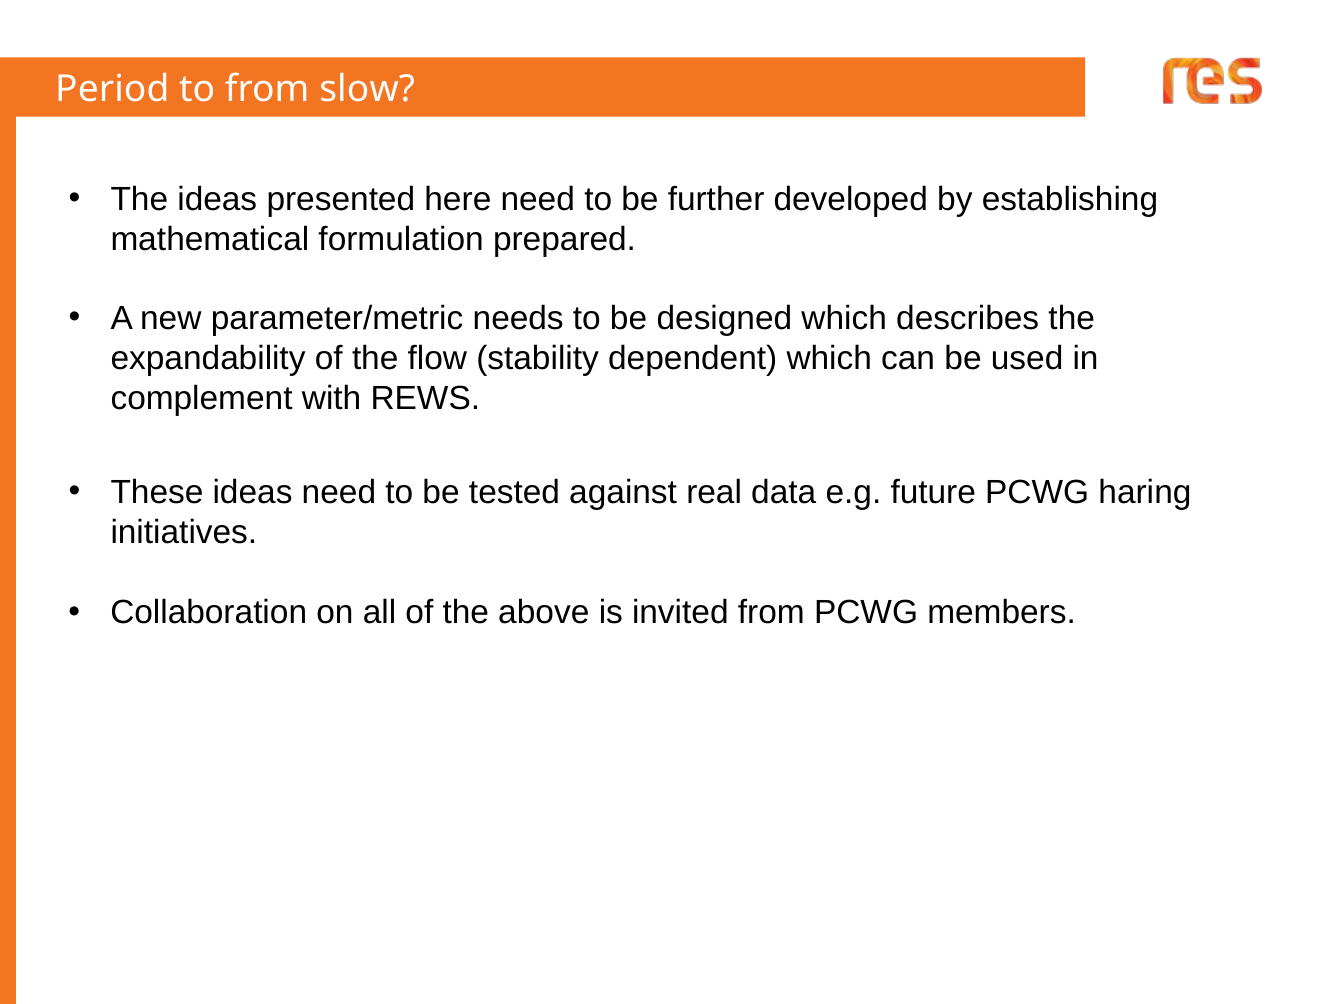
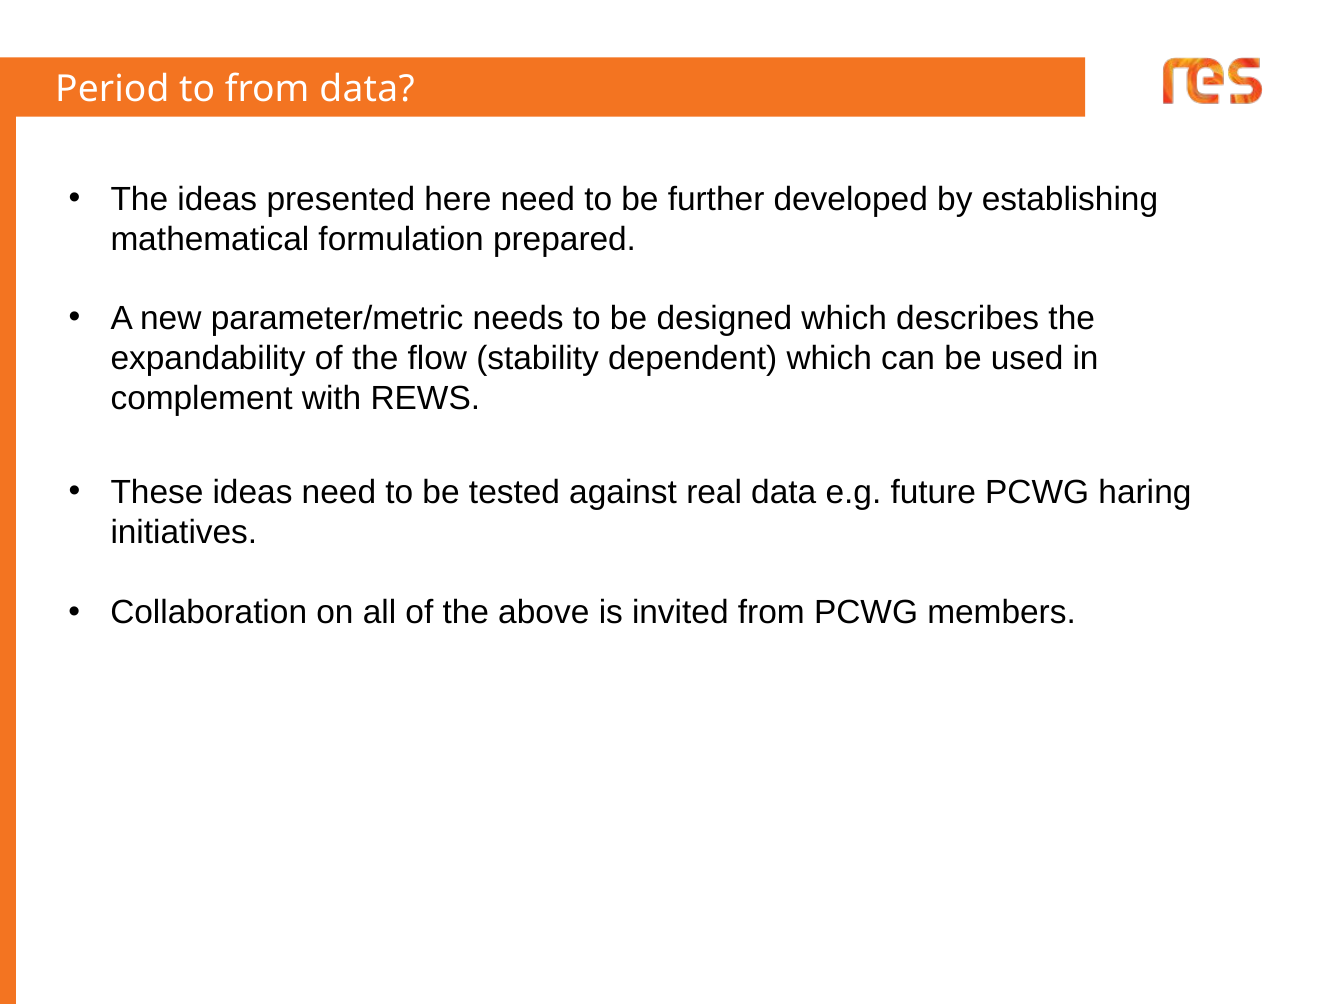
from slow: slow -> data
